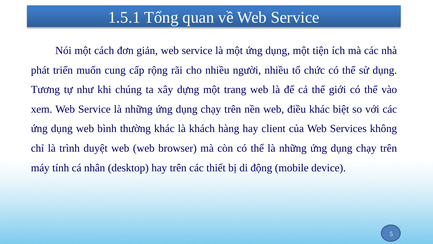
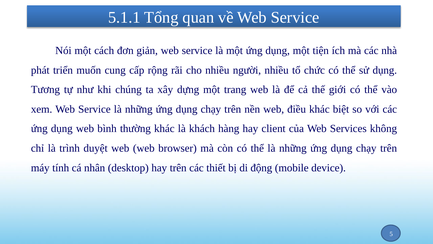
1.5.1: 1.5.1 -> 5.1.1
